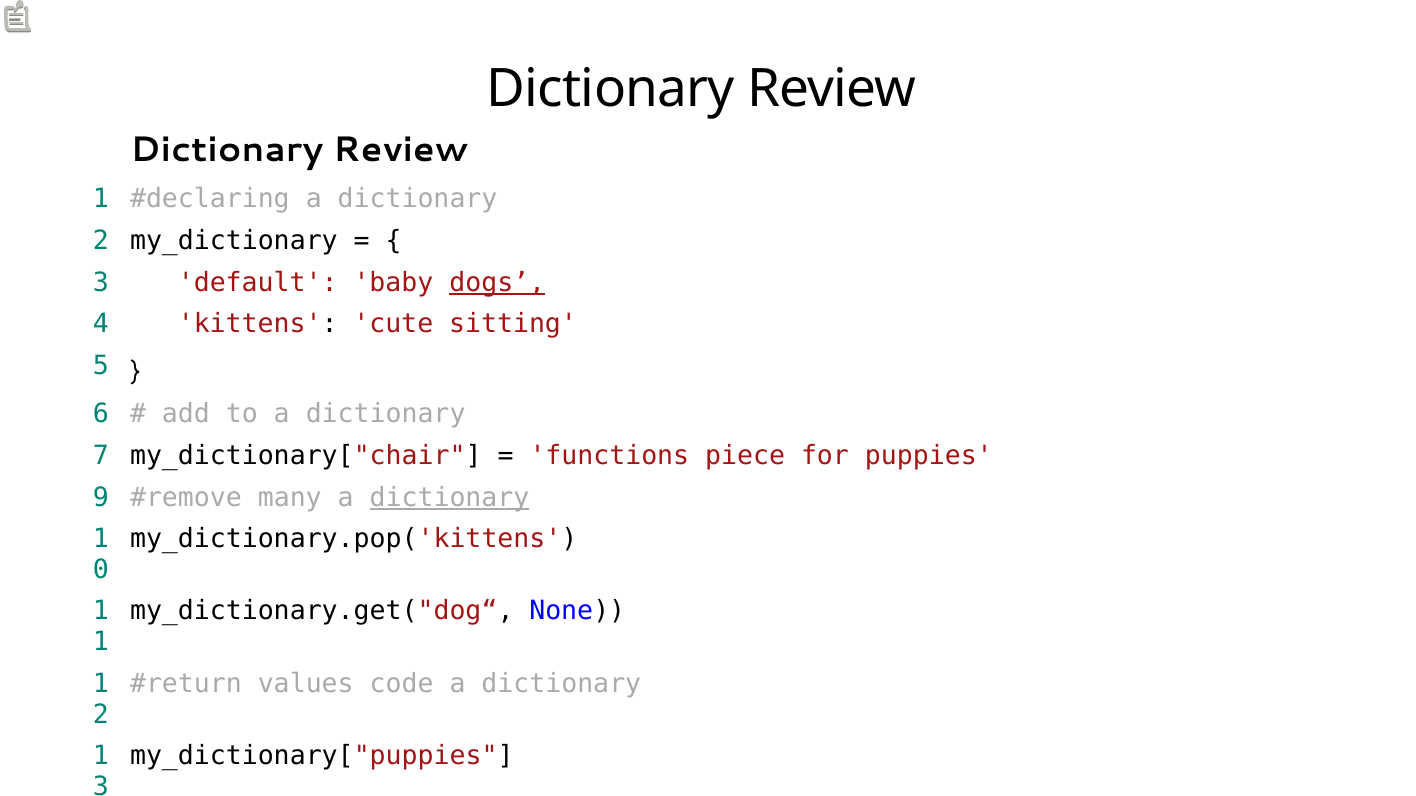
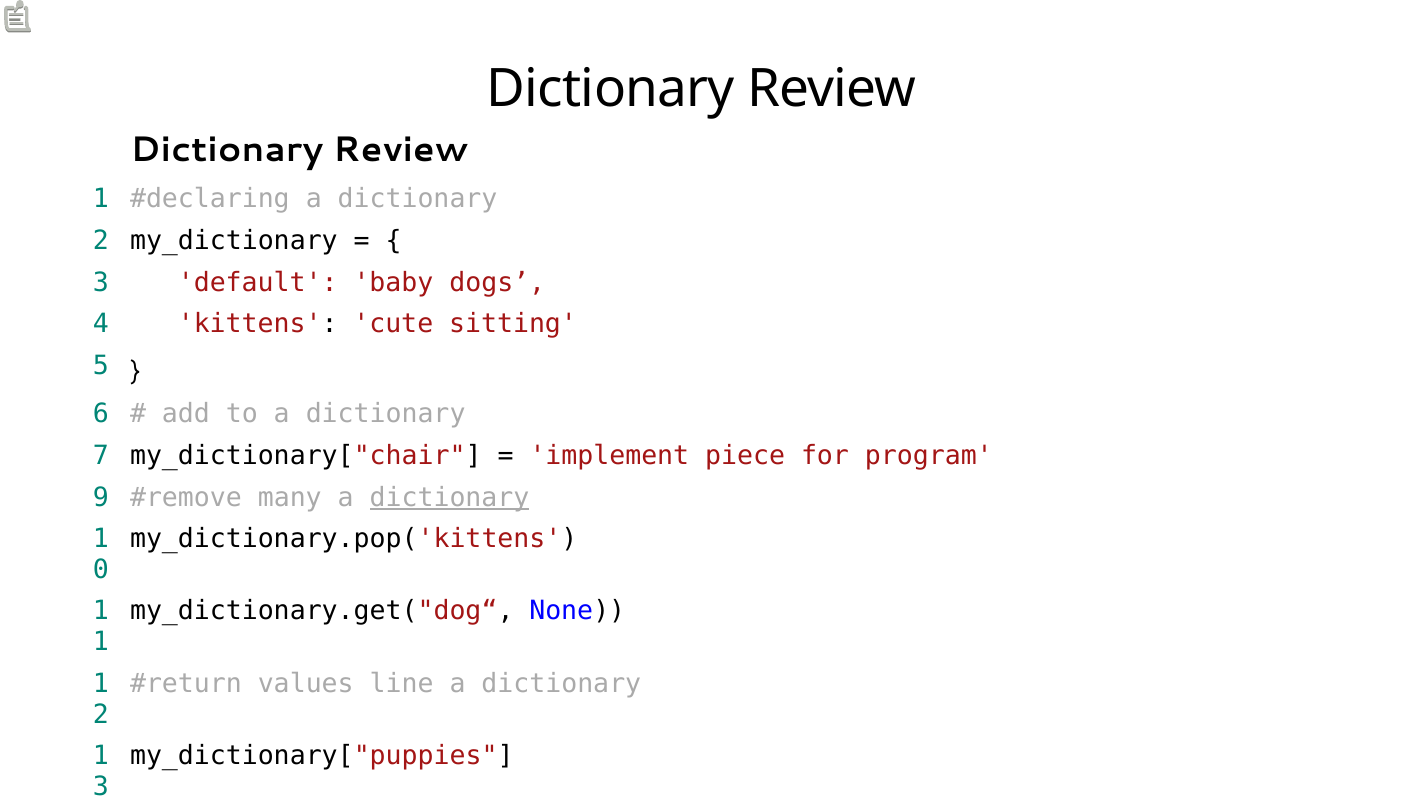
dogs underline: present -> none
functions: functions -> implement
puppies: puppies -> program
code: code -> line
